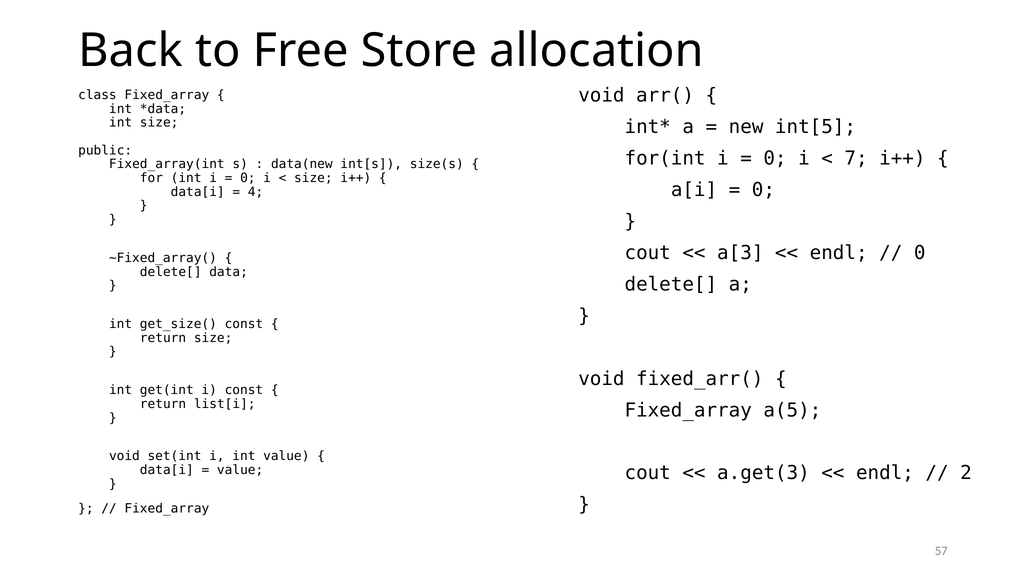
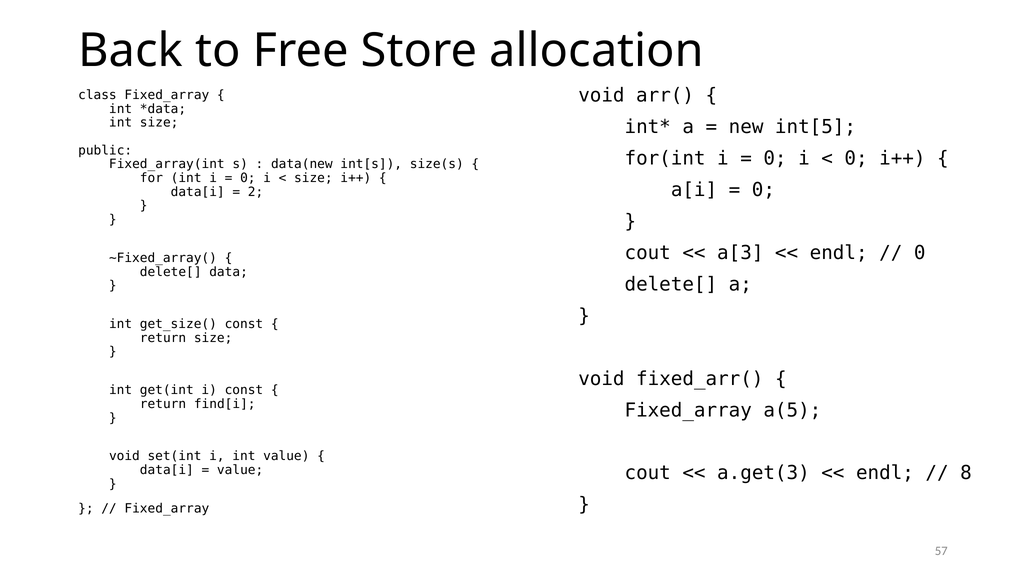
7 at (856, 158): 7 -> 0
4: 4 -> 2
list[i: list[i -> find[i
2: 2 -> 8
